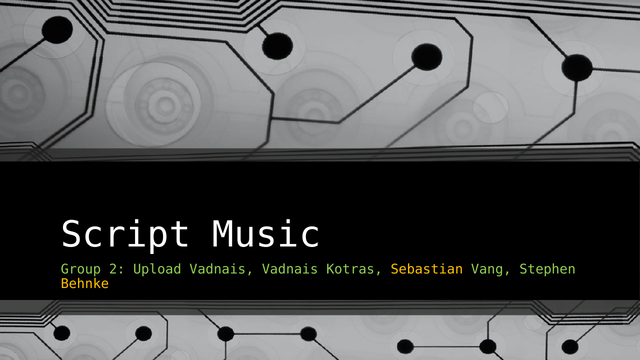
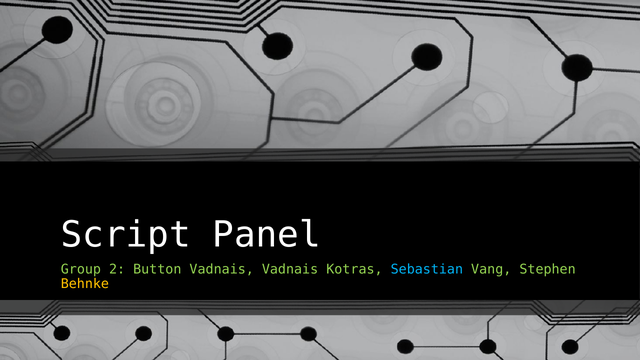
Music: Music -> Panel
Upload: Upload -> Button
Sebastian colour: yellow -> light blue
